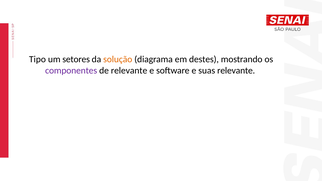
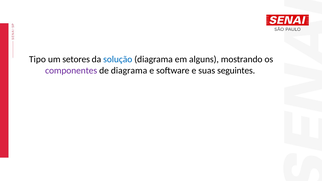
solução colour: orange -> blue
destes: destes -> alguns
de relevante: relevante -> diagrama
suas relevante: relevante -> seguintes
